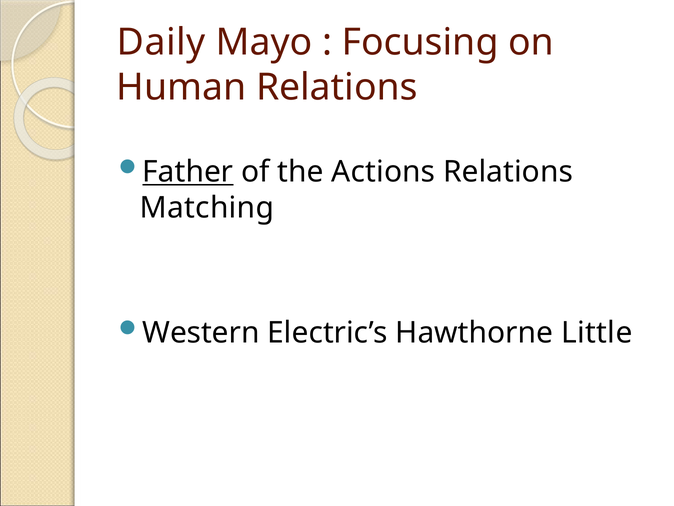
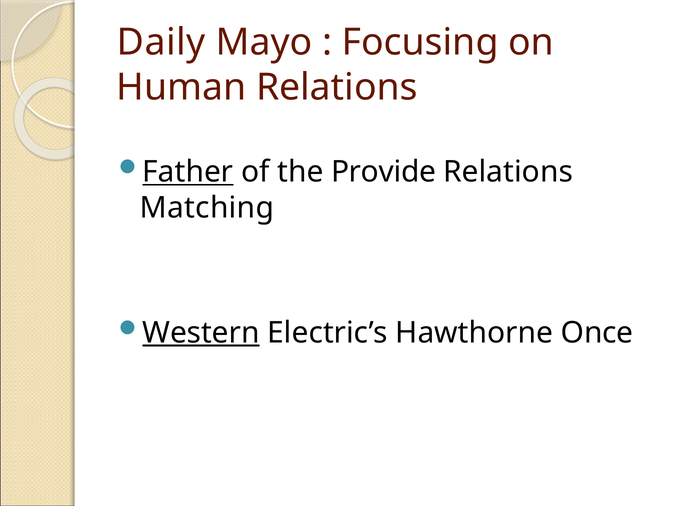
Actions: Actions -> Provide
Western underline: none -> present
Little: Little -> Once
